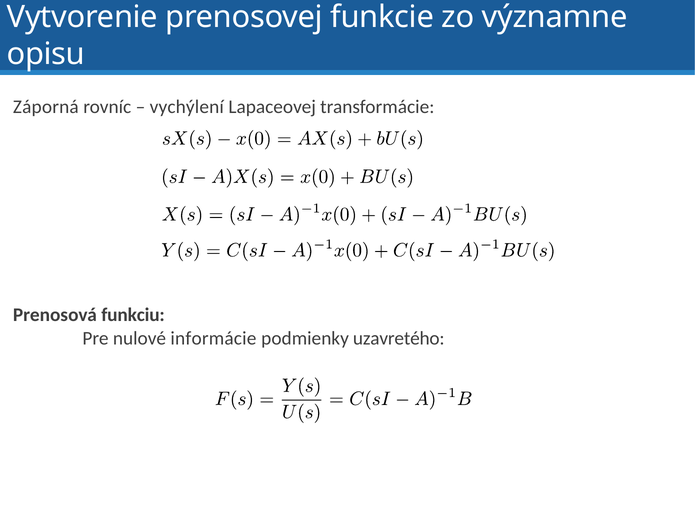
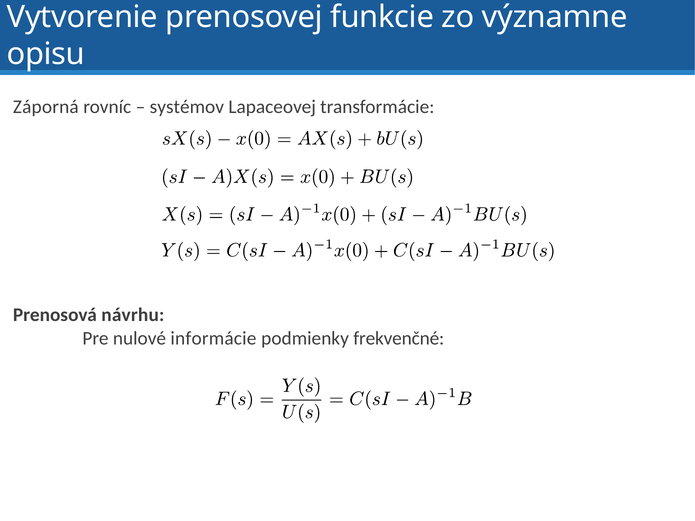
vychýlení: vychýlení -> systémov
funkciu: funkciu -> návrhu
uzavretého: uzavretého -> frekvenčné
